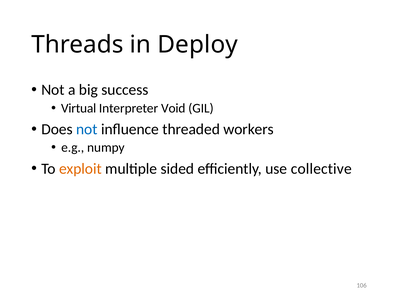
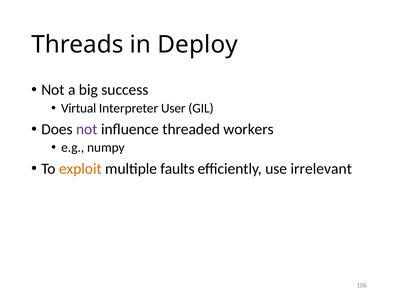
Void: Void -> User
not at (87, 129) colour: blue -> purple
sided: sided -> faults
collective: collective -> irrelevant
